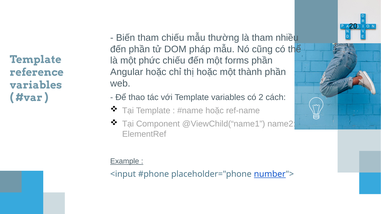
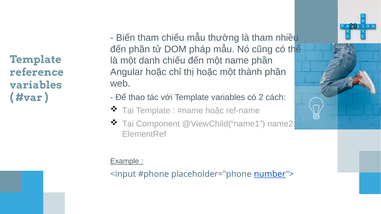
phức: phức -> danh
forms: forms -> name
